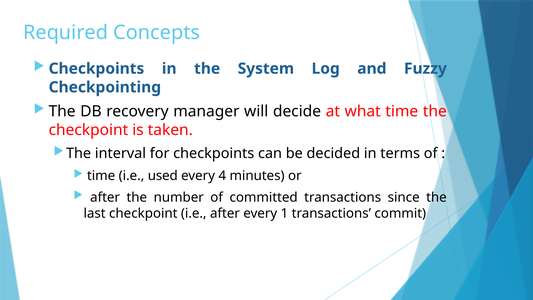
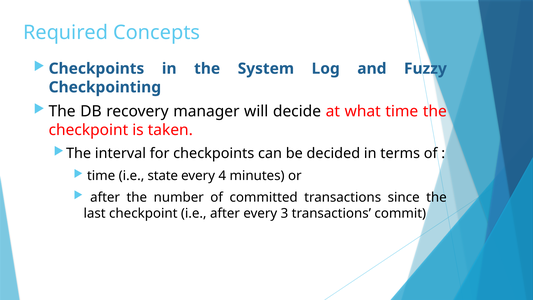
used: used -> state
1: 1 -> 3
